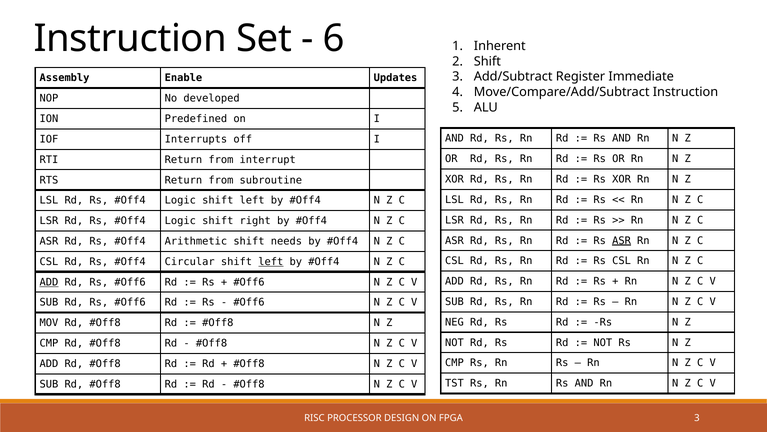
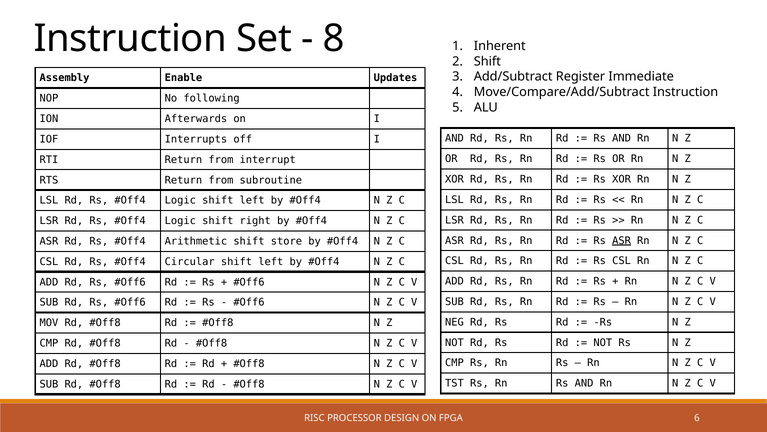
6: 6 -> 8
developed: developed -> following
Predefined: Predefined -> Afterwards
needs: needs -> store
left at (271, 261) underline: present -> none
ADD at (49, 282) underline: present -> none
FPGA 3: 3 -> 6
